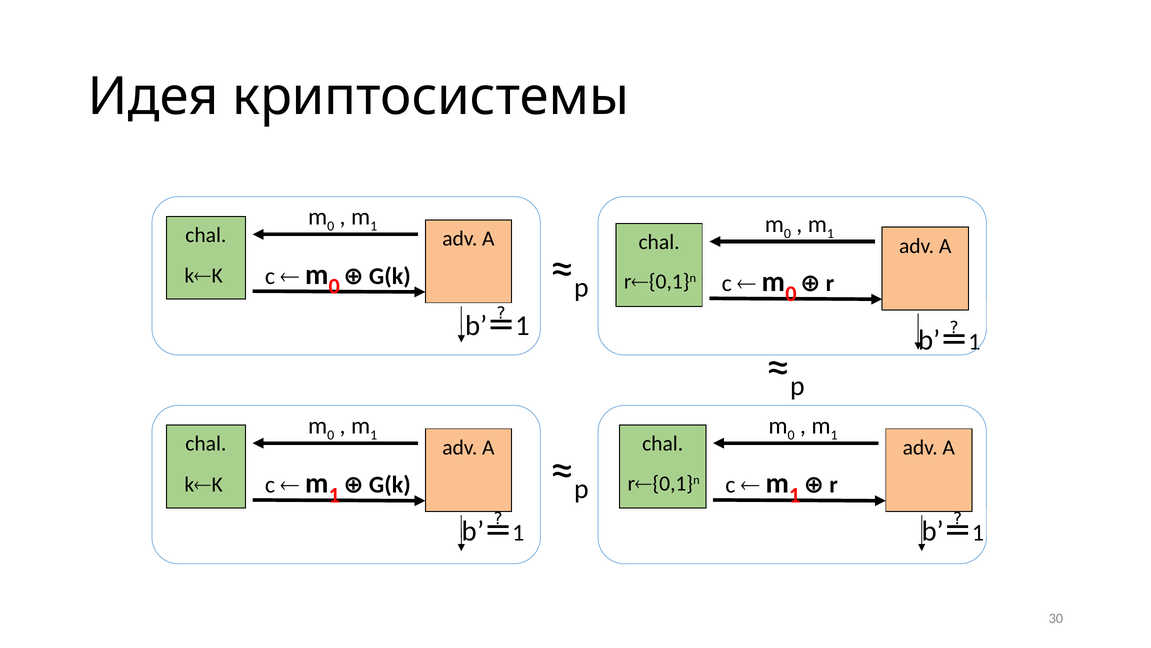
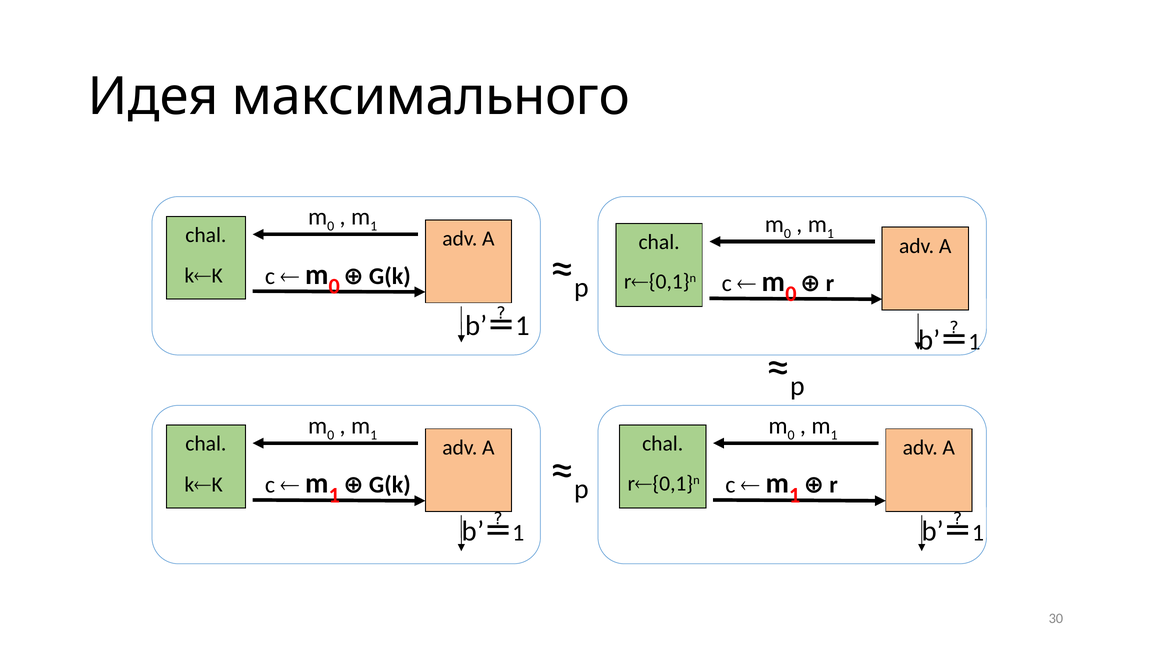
криптосистемы: криптосистемы -> максимального
